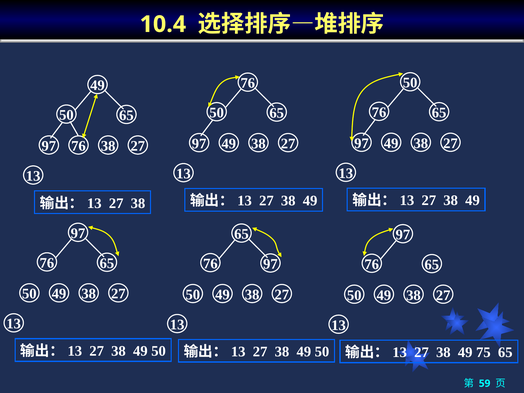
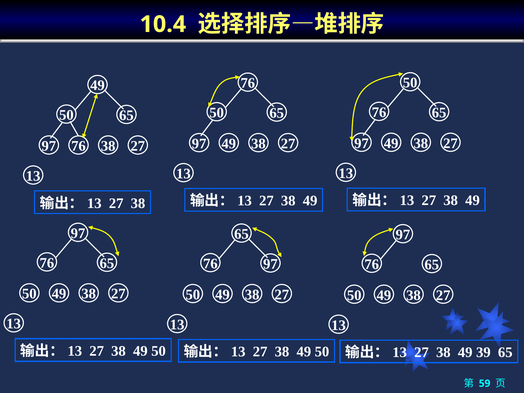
75: 75 -> 39
